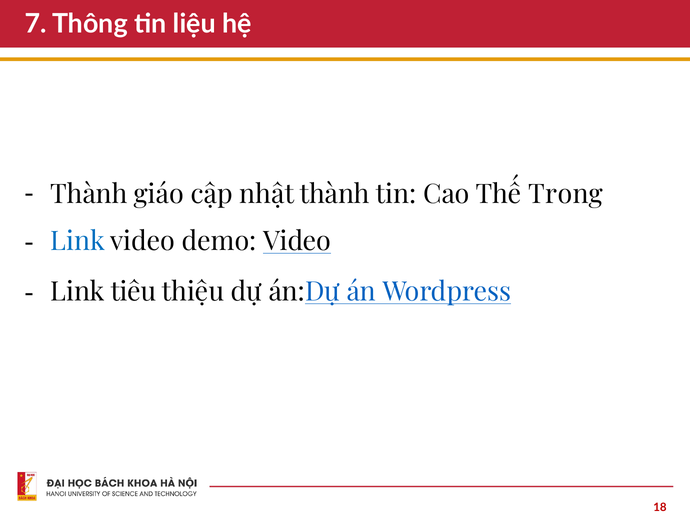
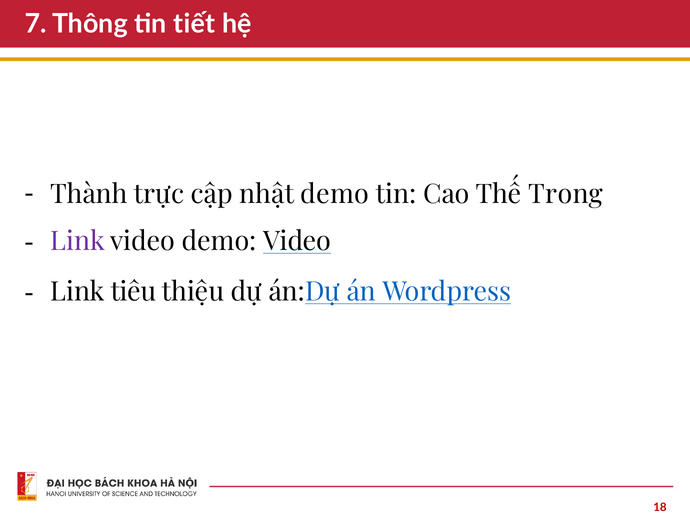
liệu: liệu -> tiết
giáo: giáo -> trực
nhật thành: thành -> demo
Link at (78, 241) colour: blue -> purple
